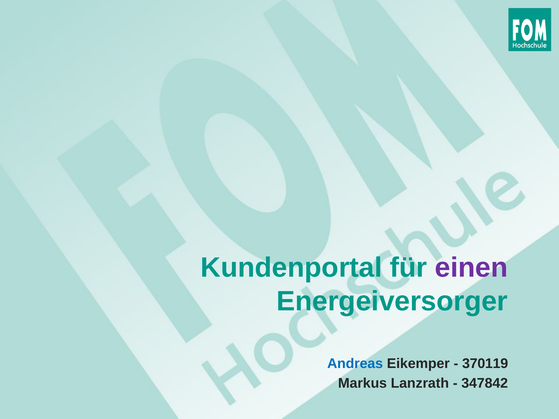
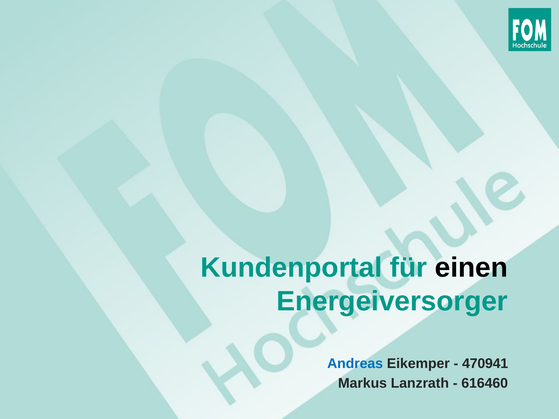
einen colour: purple -> black
370119: 370119 -> 470941
347842: 347842 -> 616460
